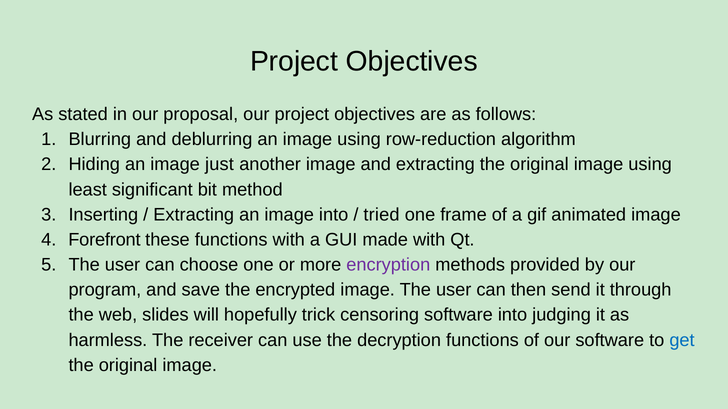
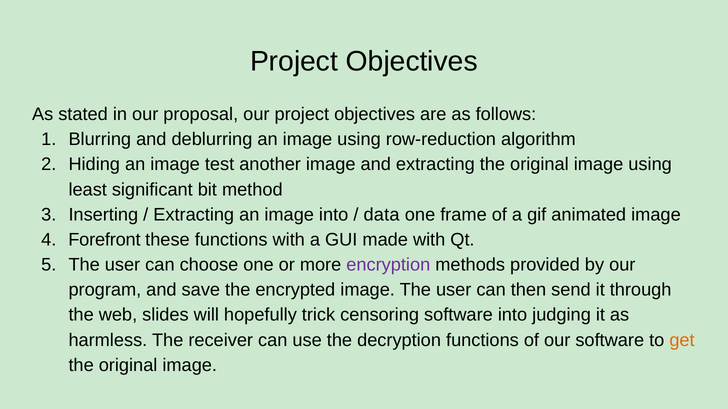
just: just -> test
tried: tried -> data
get colour: blue -> orange
